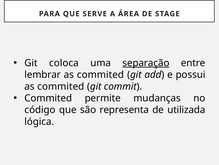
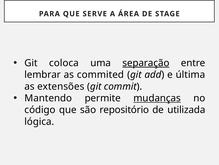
possui: possui -> última
commited at (61, 86): commited -> extensões
Commited at (48, 98): Commited -> Mantendo
mudanças underline: none -> present
representa: representa -> repositório
